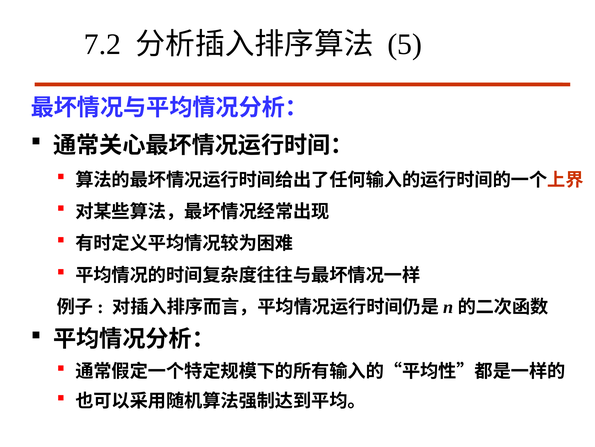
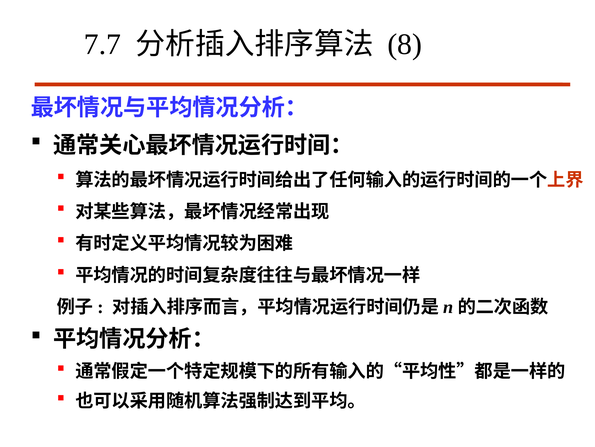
7.2: 7.2 -> 7.7
5: 5 -> 8
